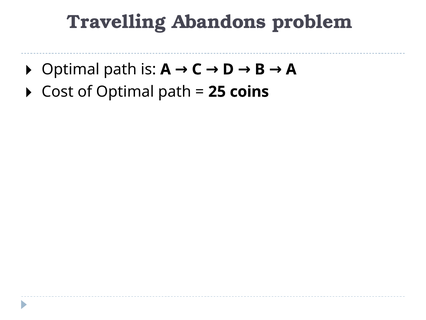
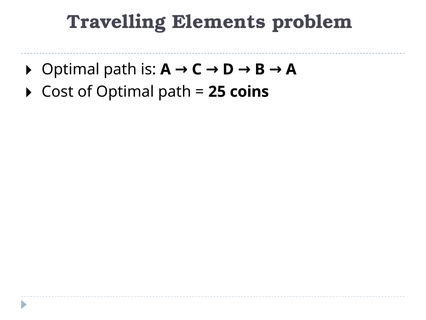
Abandons: Abandons -> Elements
